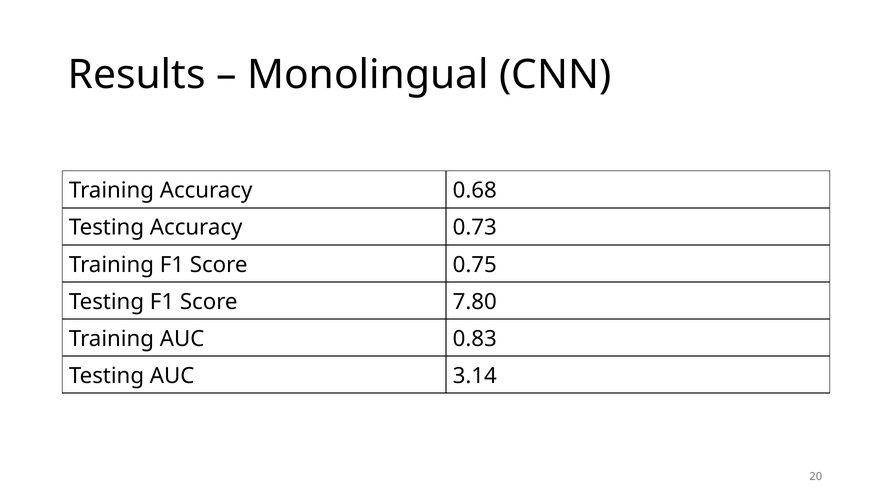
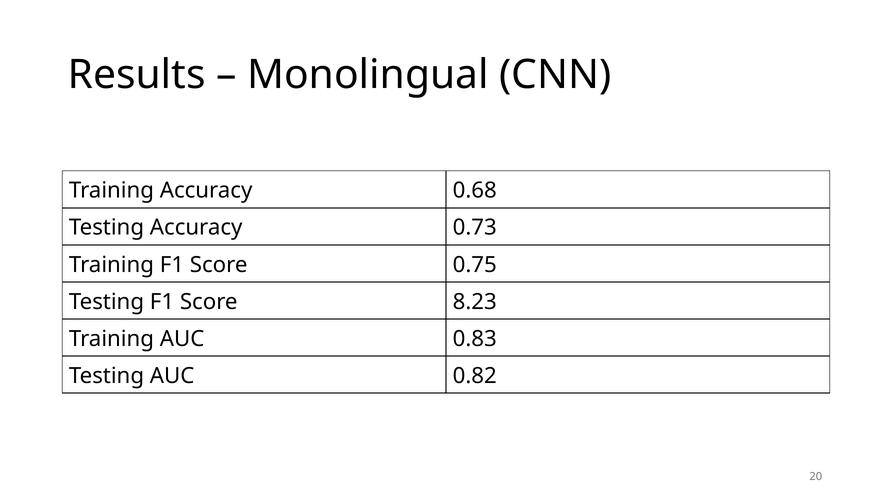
7.80: 7.80 -> 8.23
3.14: 3.14 -> 0.82
